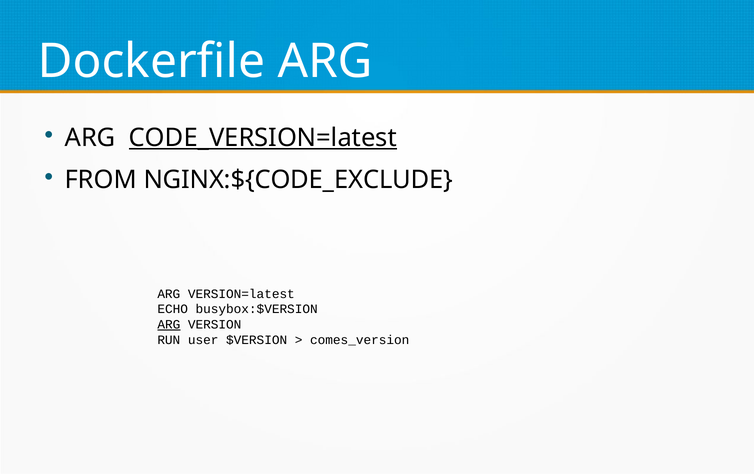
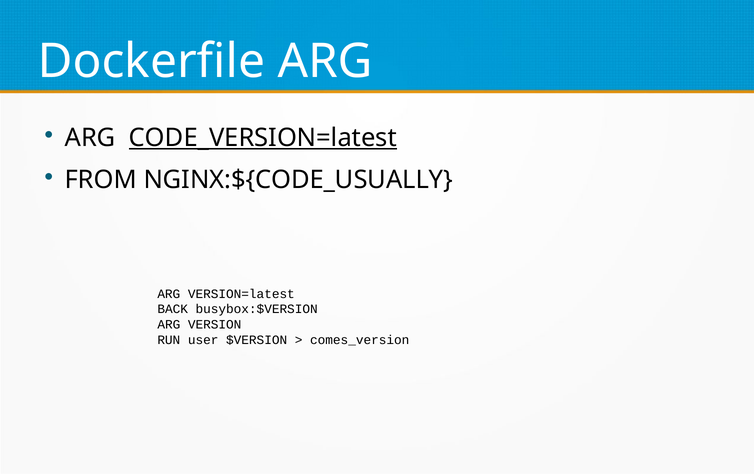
NGINX:${CODE_EXCLUDE: NGINX:${CODE_EXCLUDE -> NGINX:${CODE_USUALLY
ECHO: ECHO -> BACK
ARG at (169, 325) underline: present -> none
